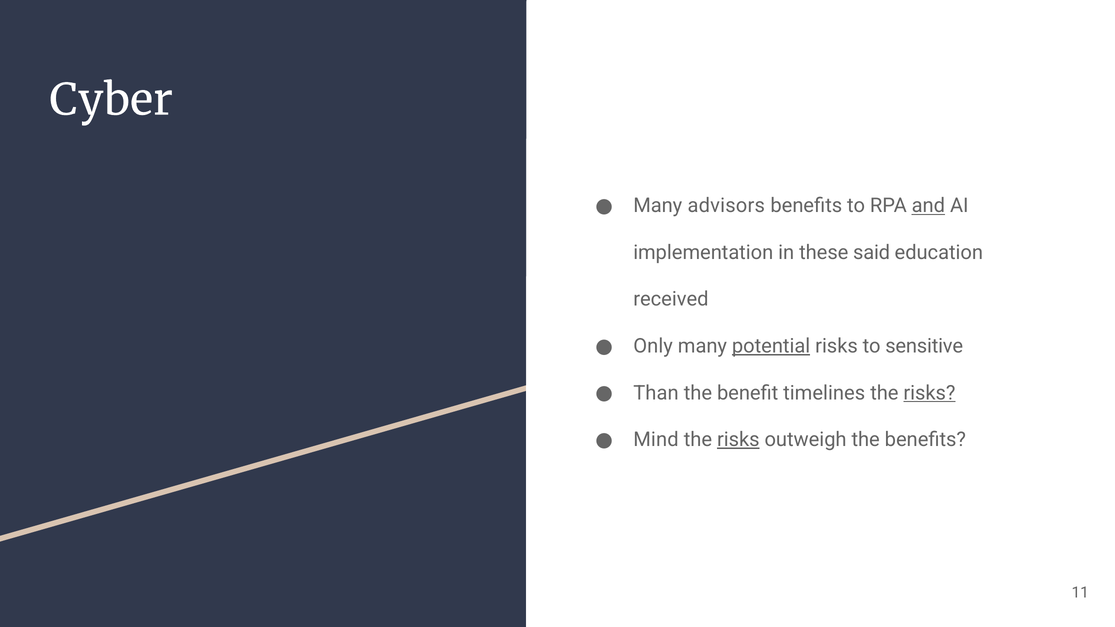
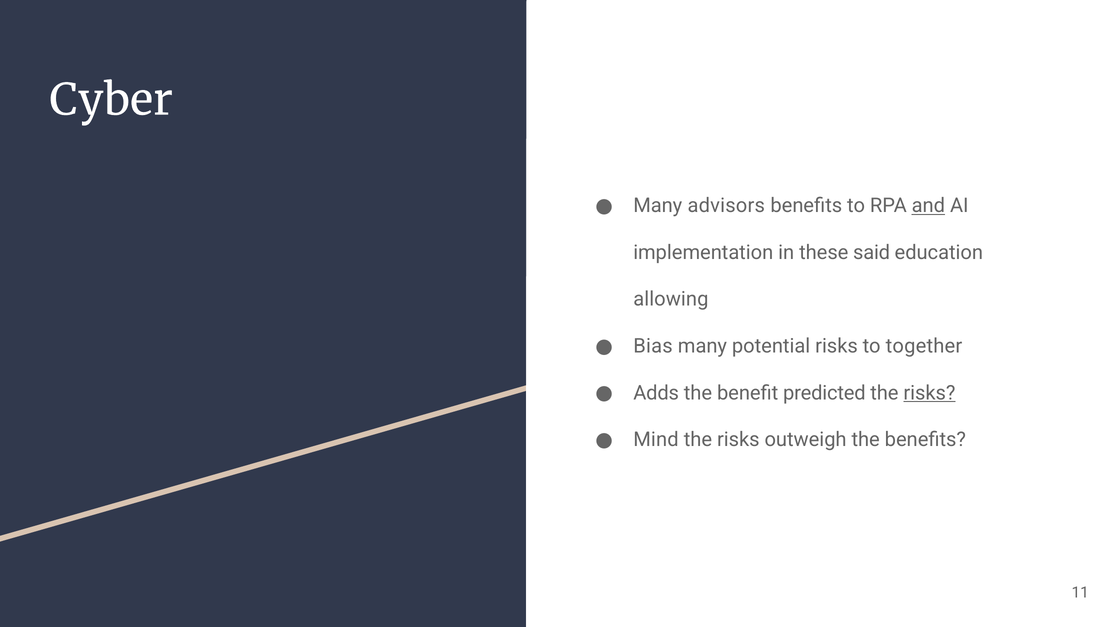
received: received -> allowing
Only: Only -> Bias
potential underline: present -> none
sensitive: sensitive -> together
Than: Than -> Adds
timelines: timelines -> predicted
risks at (738, 440) underline: present -> none
